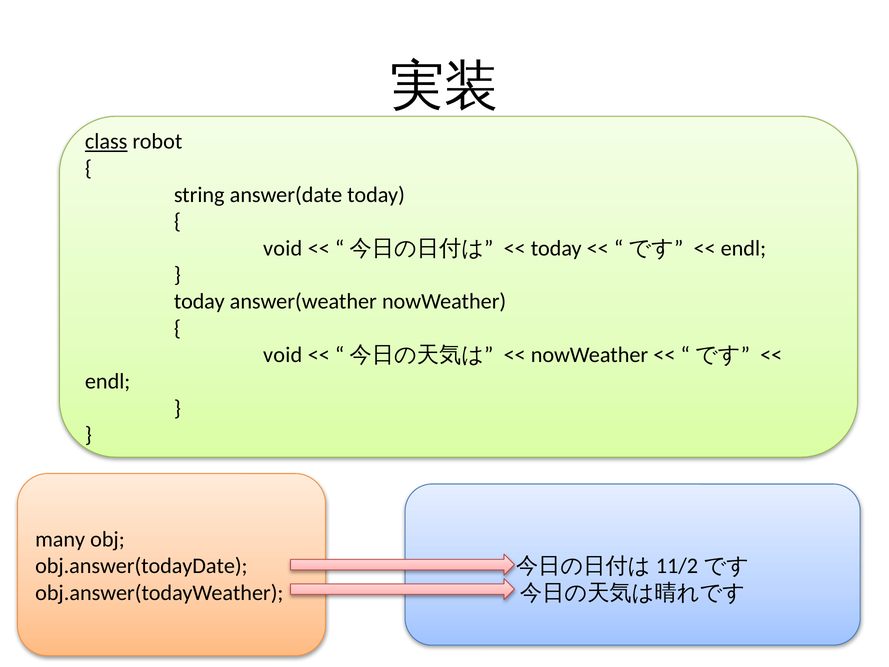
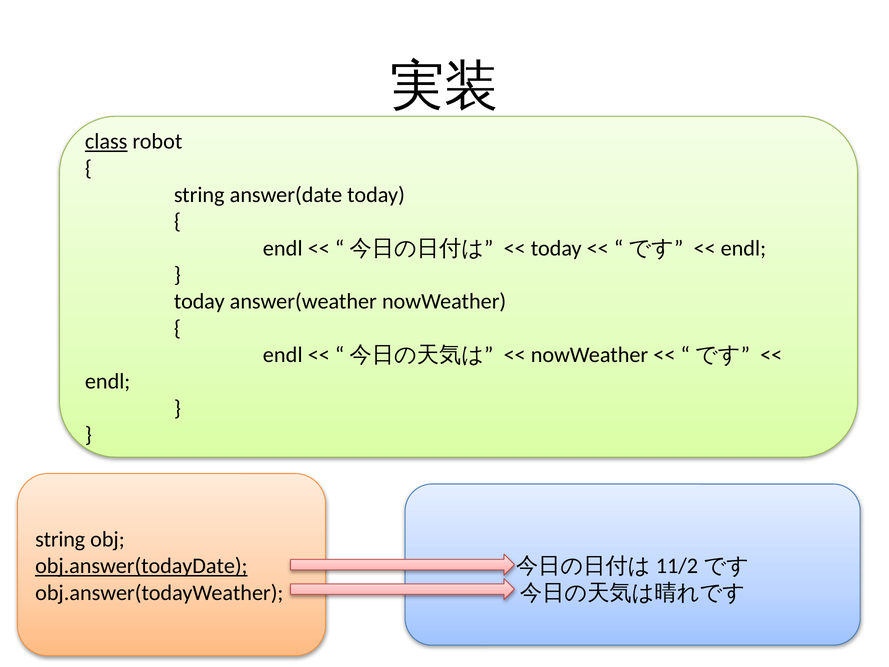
void at (283, 248): void -> endl
void at (283, 355): void -> endl
many at (60, 539): many -> string
obj.answer(todayDate underline: none -> present
